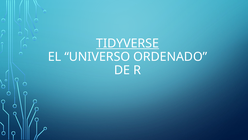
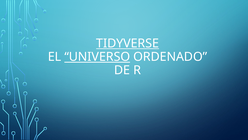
UNIVERSO underline: none -> present
